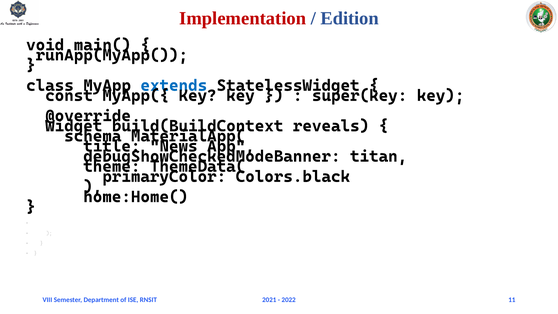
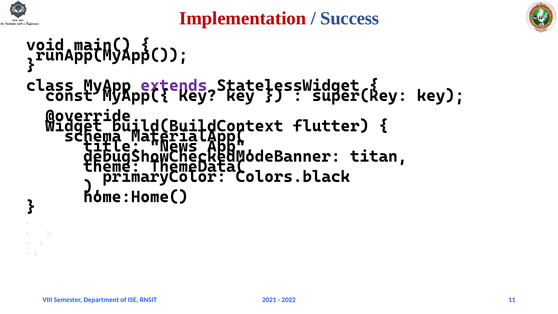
Edition: Edition -> Success
extends colour: blue -> purple
reveals: reveals -> flutter
